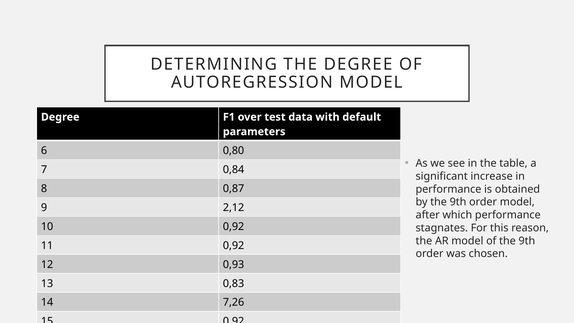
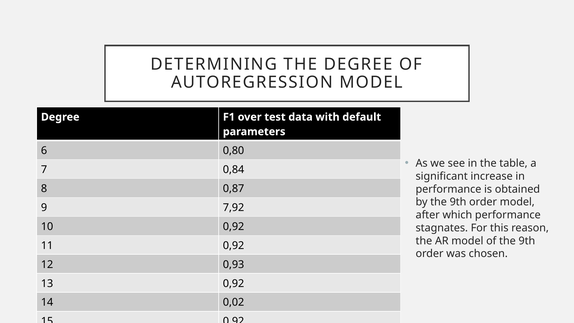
2,12: 2,12 -> 7,92
13 0,83: 0,83 -> 0,92
7,26: 7,26 -> 0,02
